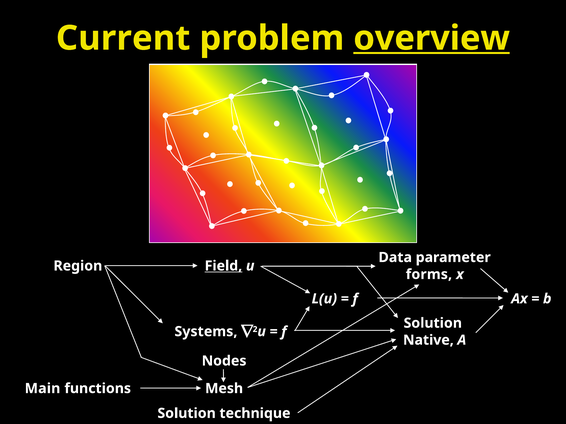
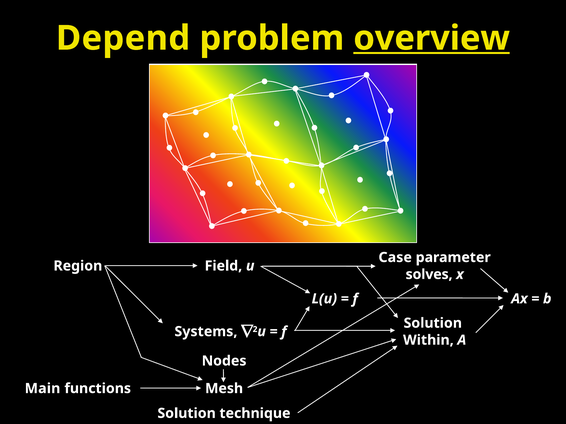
Current: Current -> Depend
Data: Data -> Case
Field underline: present -> none
forms: forms -> solves
Native: Native -> Within
